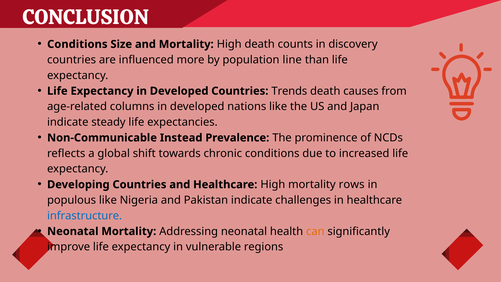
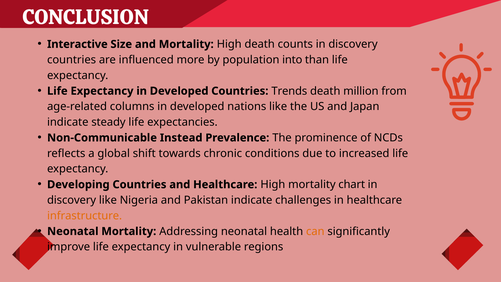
Conditions at (77, 44): Conditions -> Interactive
line: line -> into
causes: causes -> million
rows: rows -> chart
populous at (72, 200): populous -> discovery
infrastructure colour: blue -> orange
